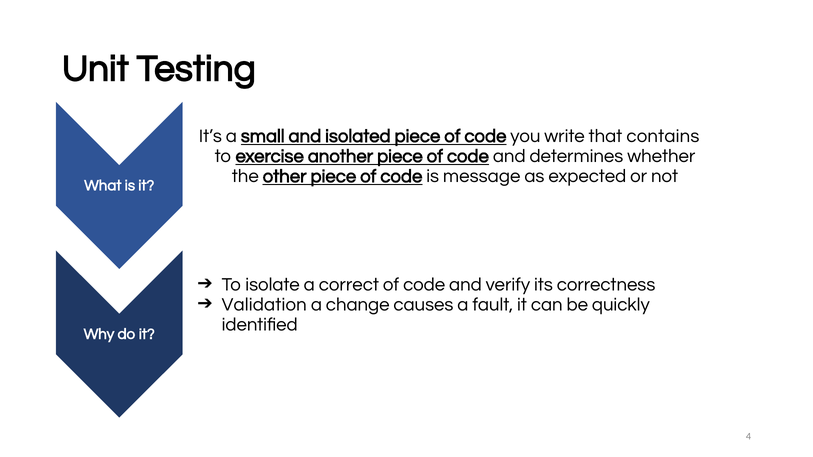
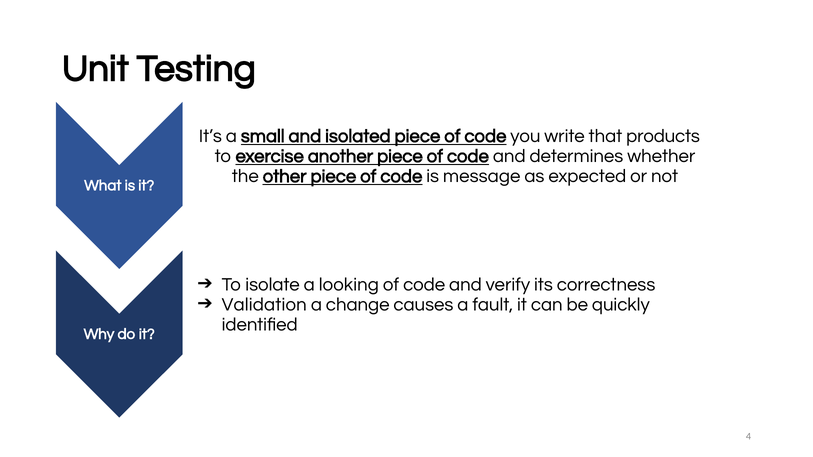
contains: contains -> products
correct: correct -> looking
